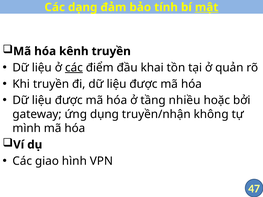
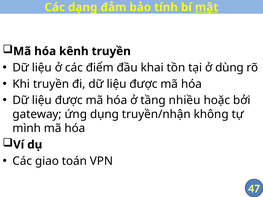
các at (74, 68) underline: present -> none
quản: quản -> dùng
hình: hình -> toán
